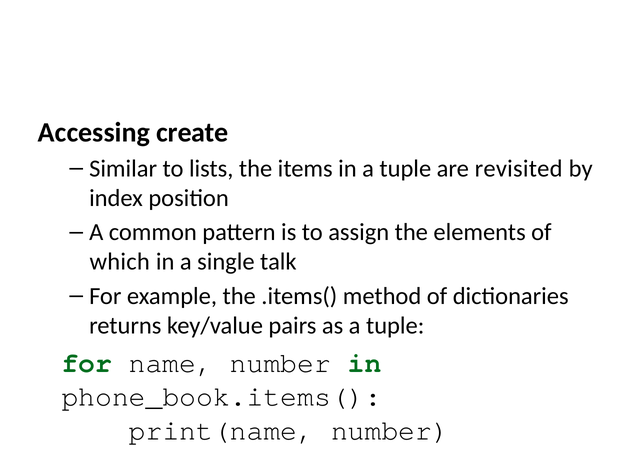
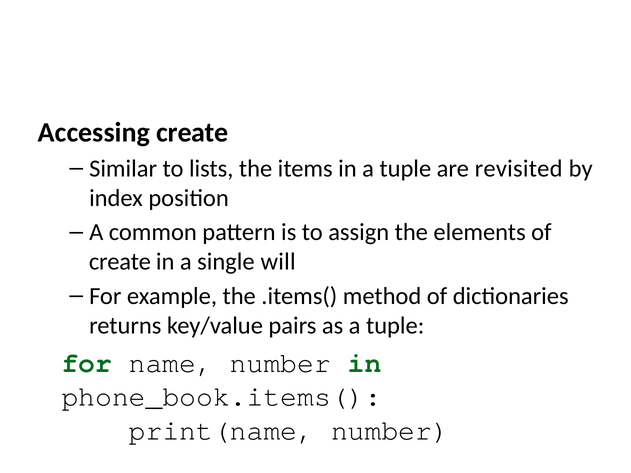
which at (120, 262): which -> create
talk: talk -> will
